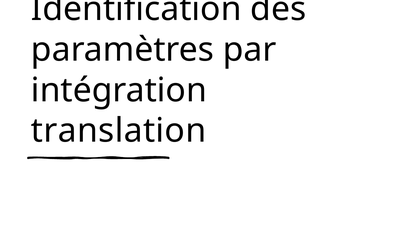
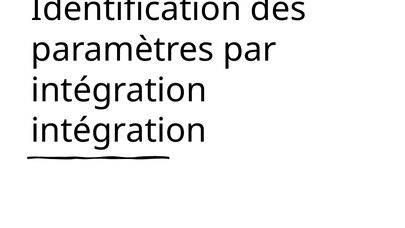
translation at (119, 131): translation -> intégration
